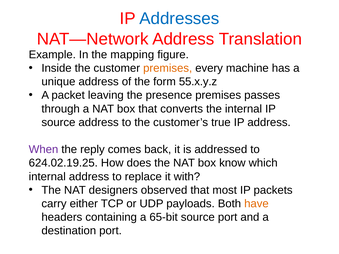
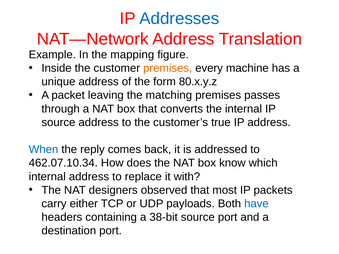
55.x.y.z: 55.x.y.z -> 80.x.y.z
presence: presence -> matching
When colour: purple -> blue
624.02.19.25: 624.02.19.25 -> 462.07.10.34
have colour: orange -> blue
65-bit: 65-bit -> 38-bit
